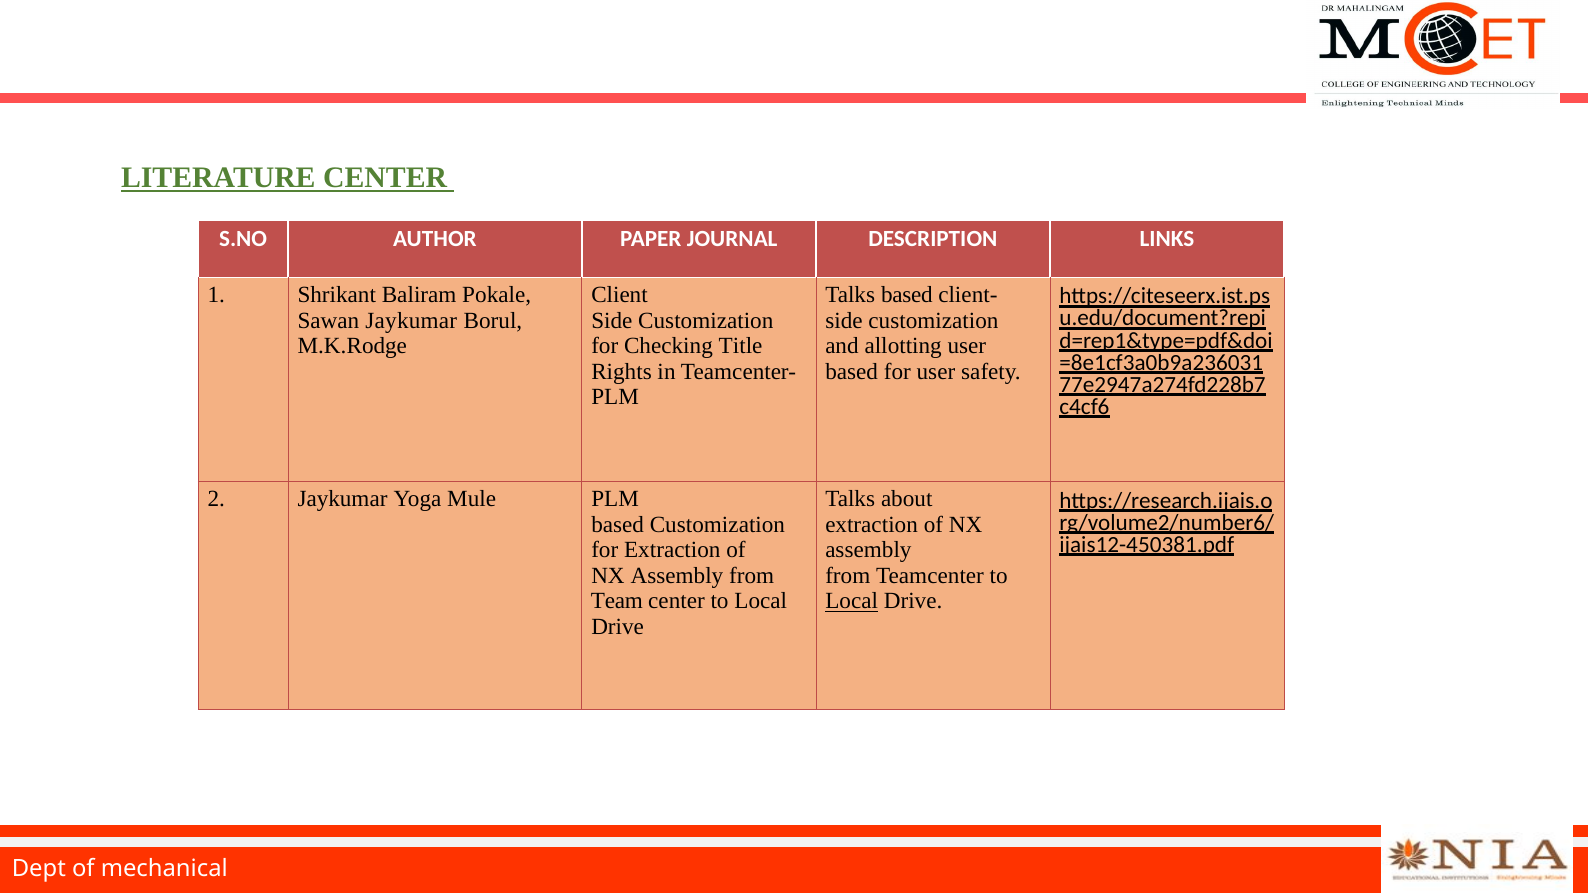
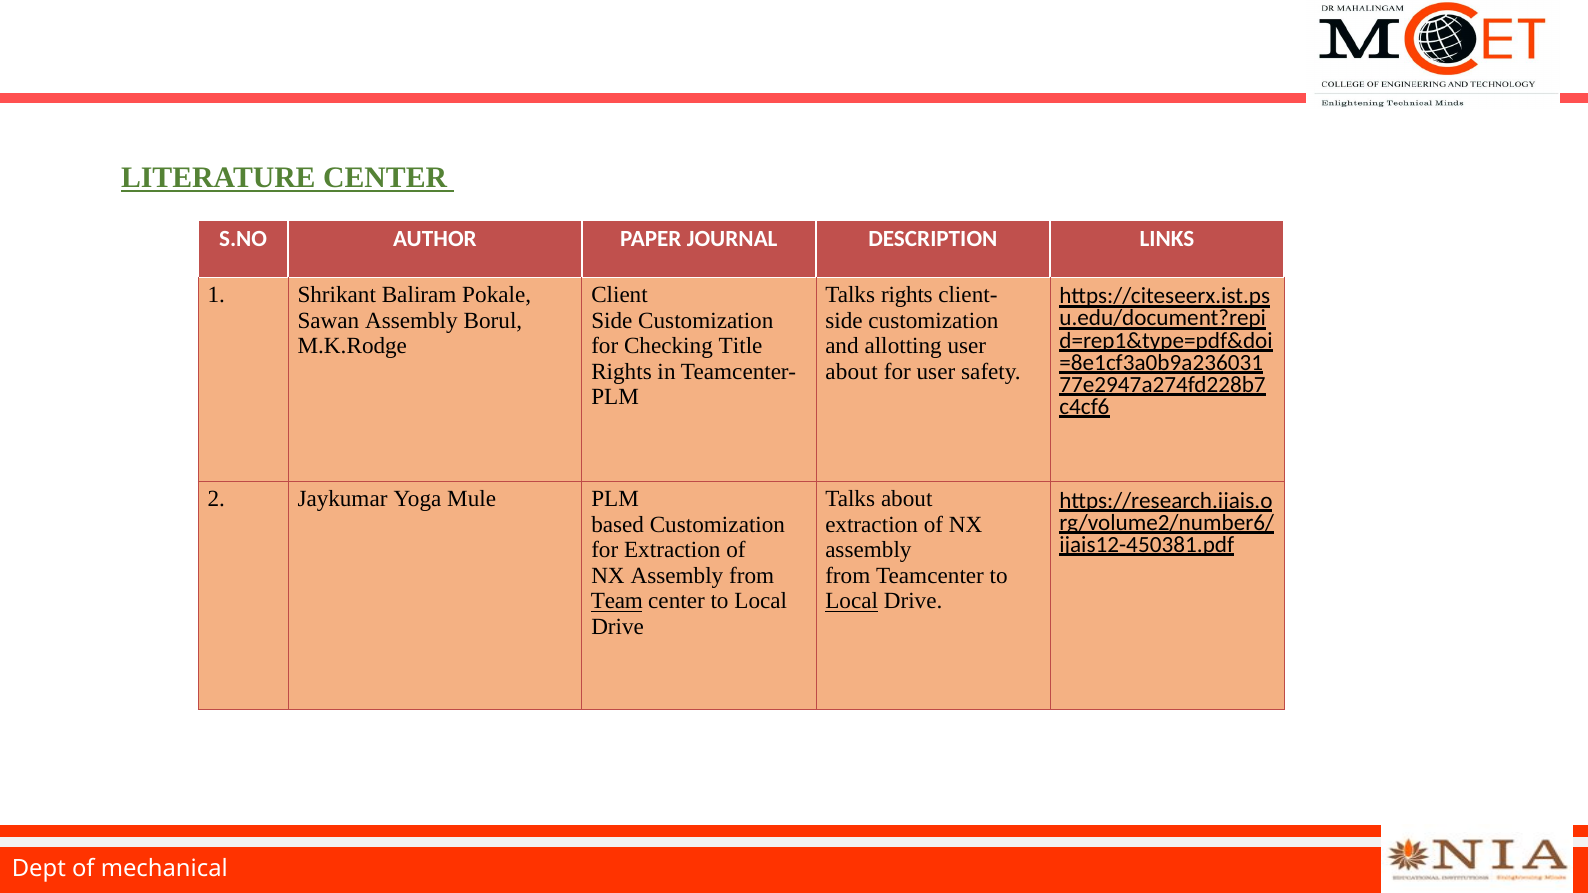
Talks based: based -> rights
Sawan Jaykumar: Jaykumar -> Assembly
based at (852, 372): based -> about
Team underline: none -> present
